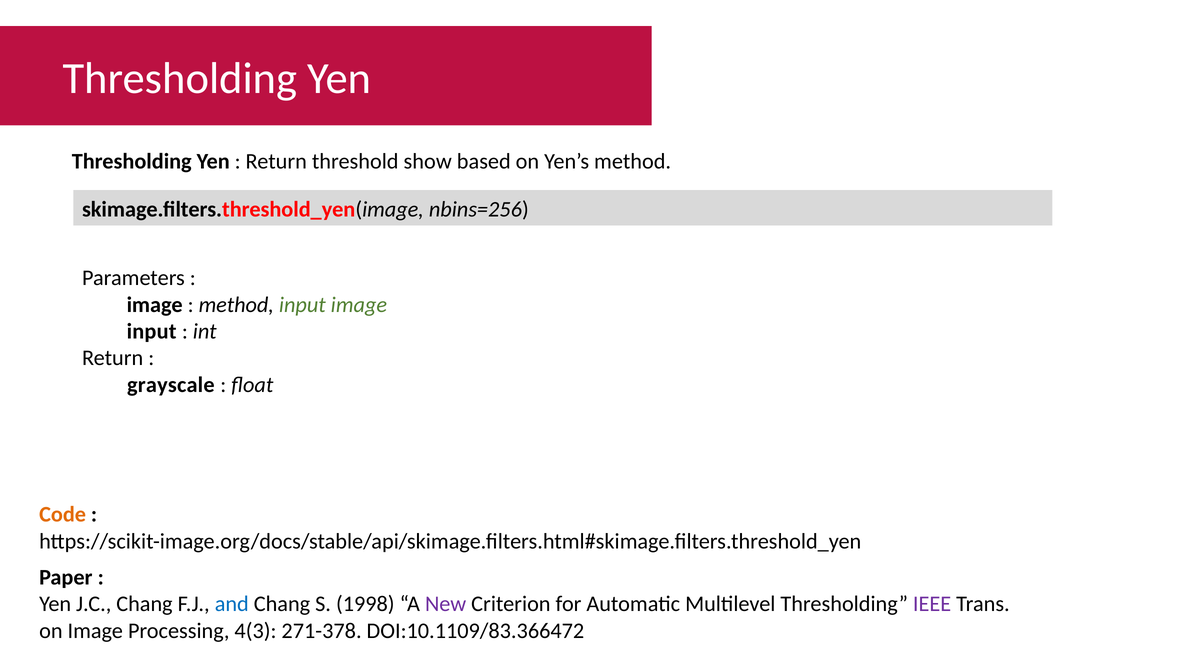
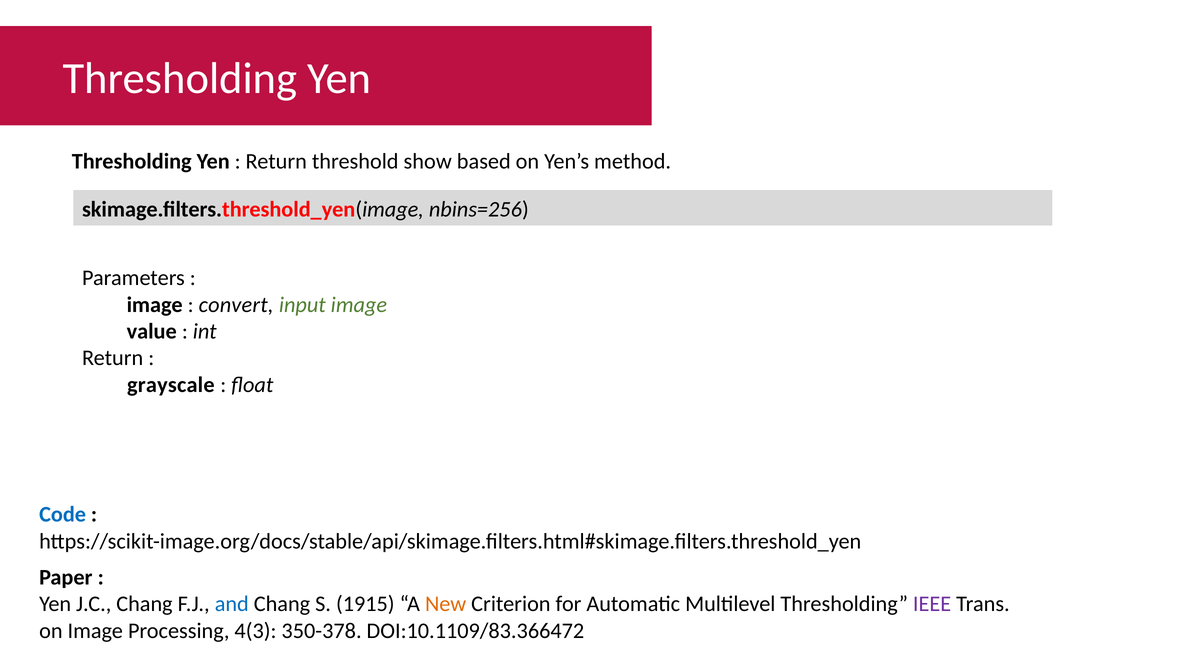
method at (236, 305): method -> convert
input at (152, 332): input -> value
Code colour: orange -> blue
1998: 1998 -> 1915
New colour: purple -> orange
271-378: 271-378 -> 350-378
